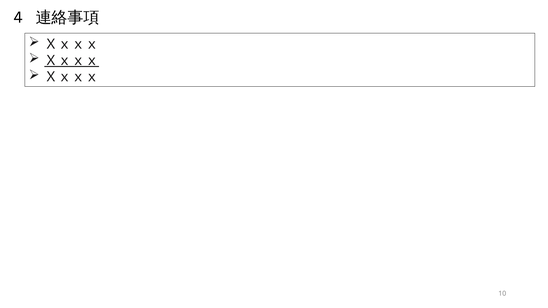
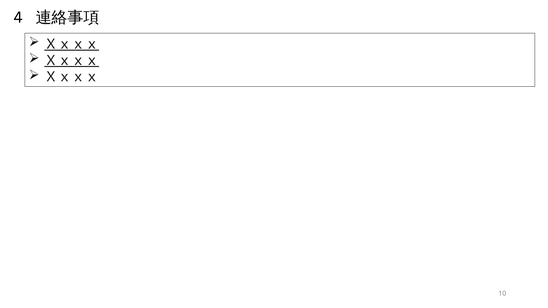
Ｘｘｘｘ at (72, 44) underline: none -> present
